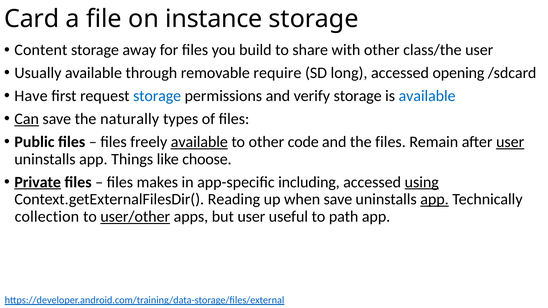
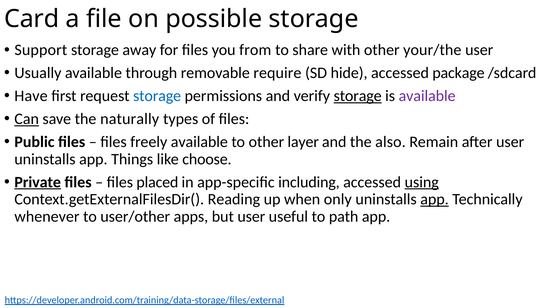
instance: instance -> possible
Content: Content -> Support
build: build -> from
class/the: class/the -> your/the
long: long -> hide
opening: opening -> package
storage at (358, 96) underline: none -> present
available at (427, 96) colour: blue -> purple
available at (199, 142) underline: present -> none
code: code -> layer
the files: files -> also
user at (510, 142) underline: present -> none
makes: makes -> placed
when save: save -> only
collection: collection -> whenever
user/other underline: present -> none
